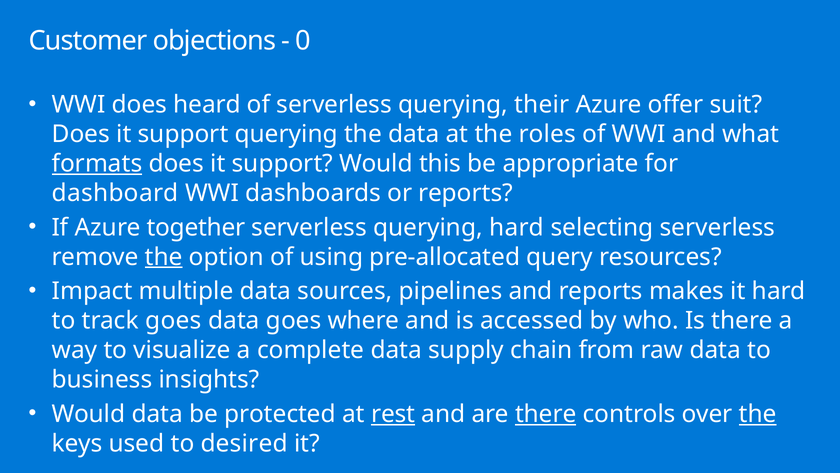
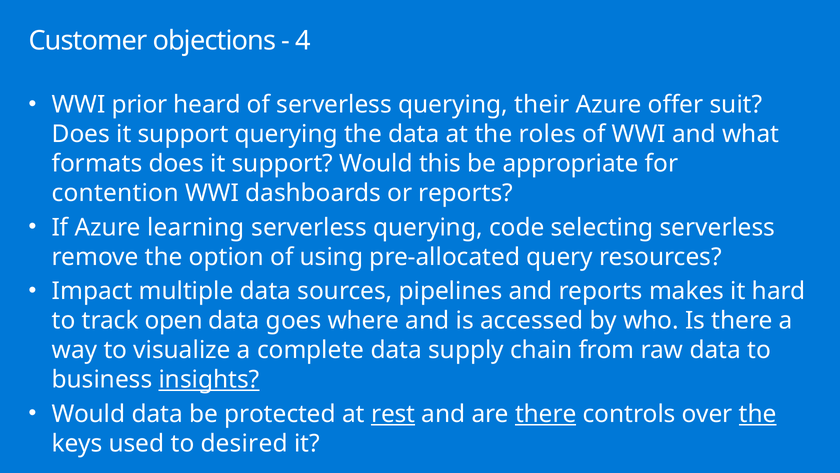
0: 0 -> 4
WWI does: does -> prior
formats underline: present -> none
dashboard: dashboard -> contention
together: together -> learning
querying hard: hard -> code
the at (164, 257) underline: present -> none
track goes: goes -> open
insights underline: none -> present
